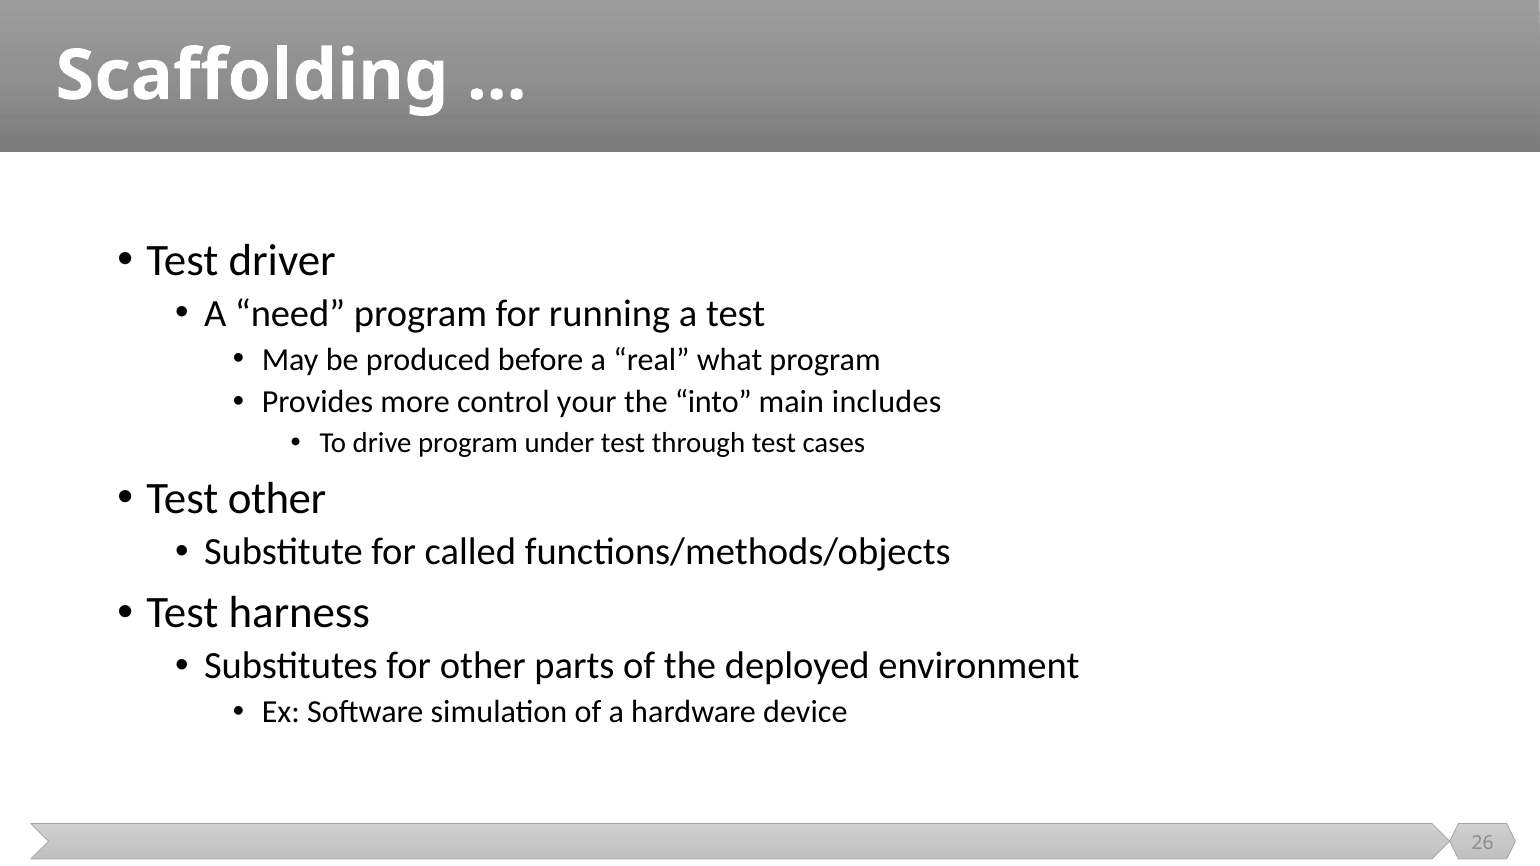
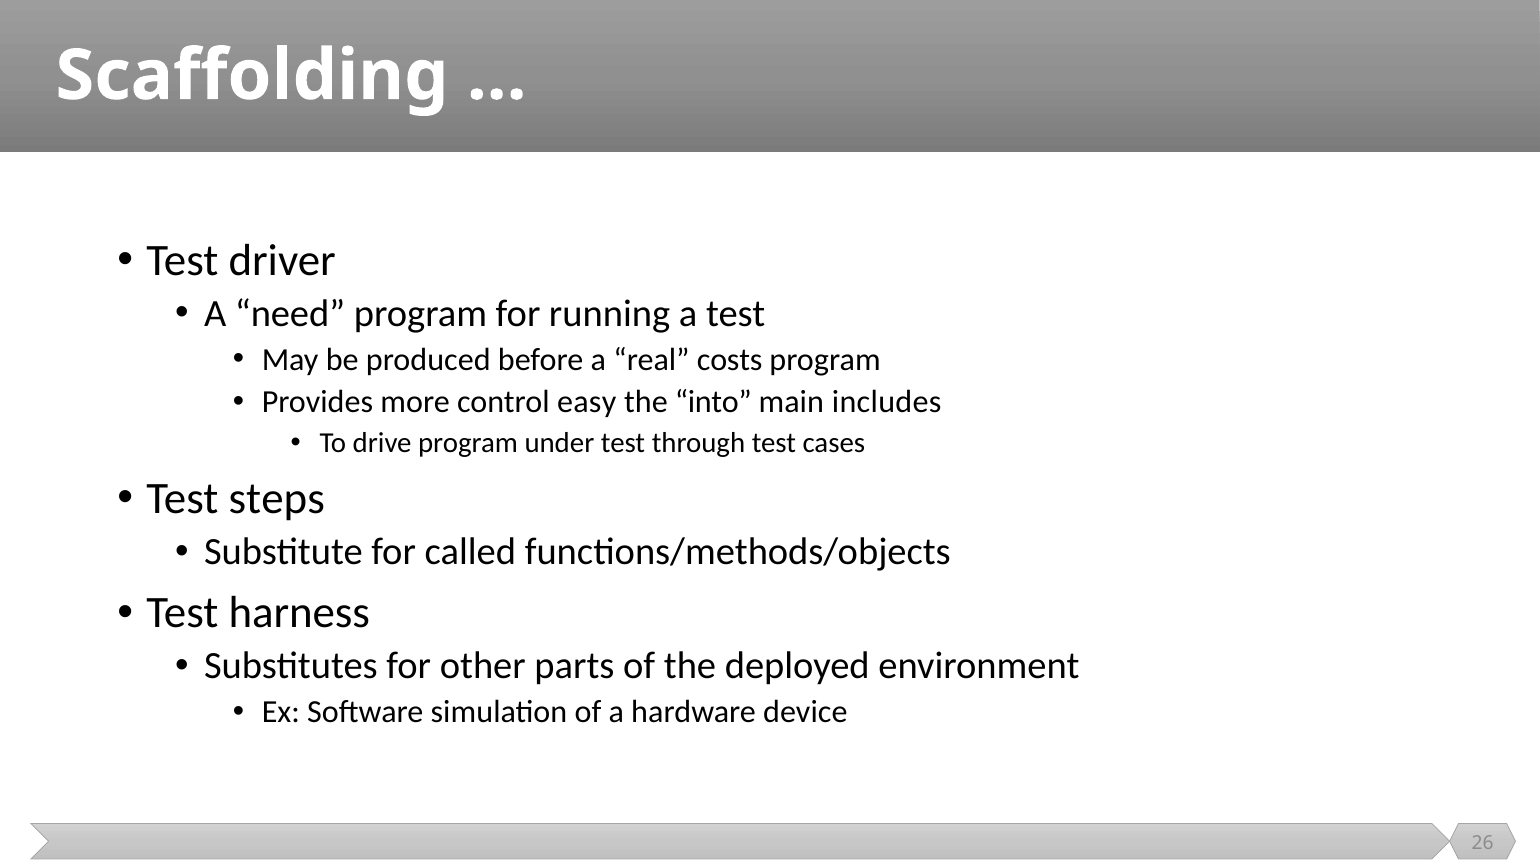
what: what -> costs
your: your -> easy
Test other: other -> steps
